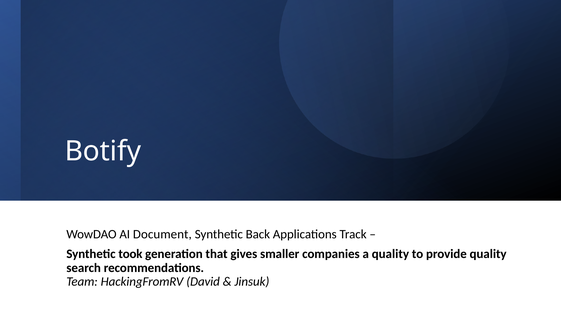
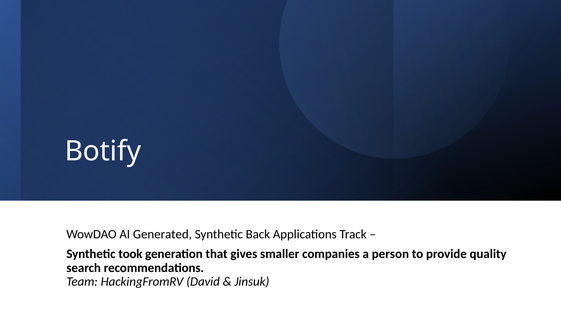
Document: Document -> Generated
a quality: quality -> person
